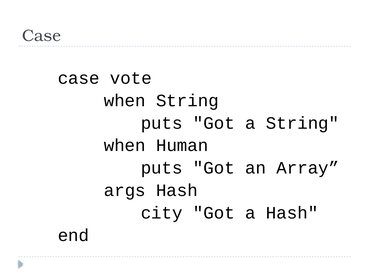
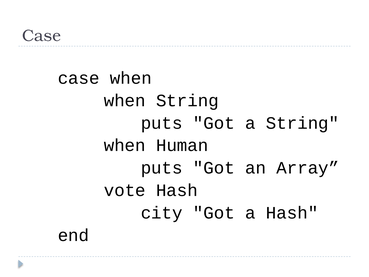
case vote: vote -> when
args: args -> vote
